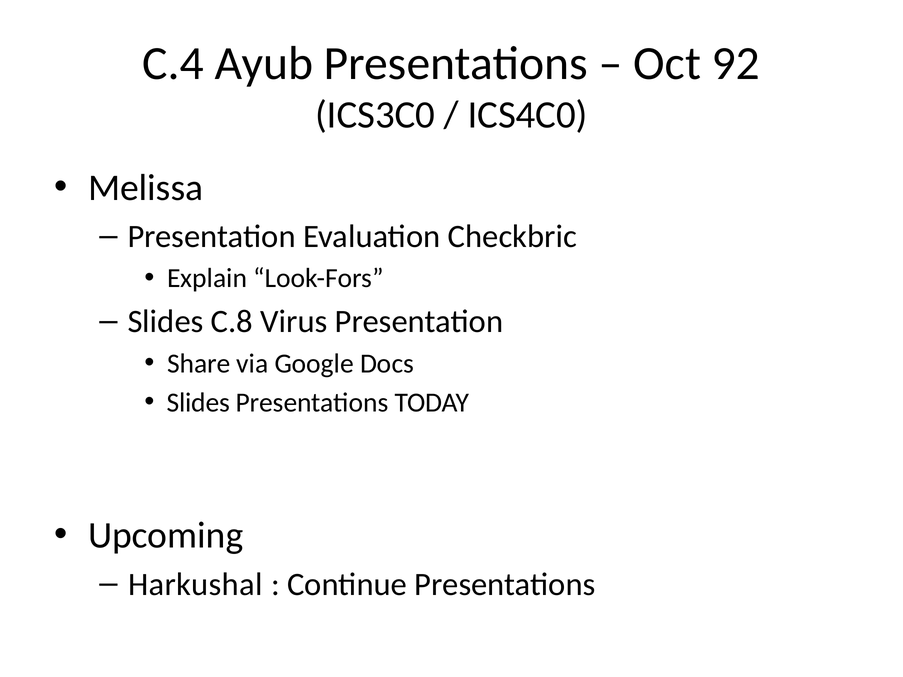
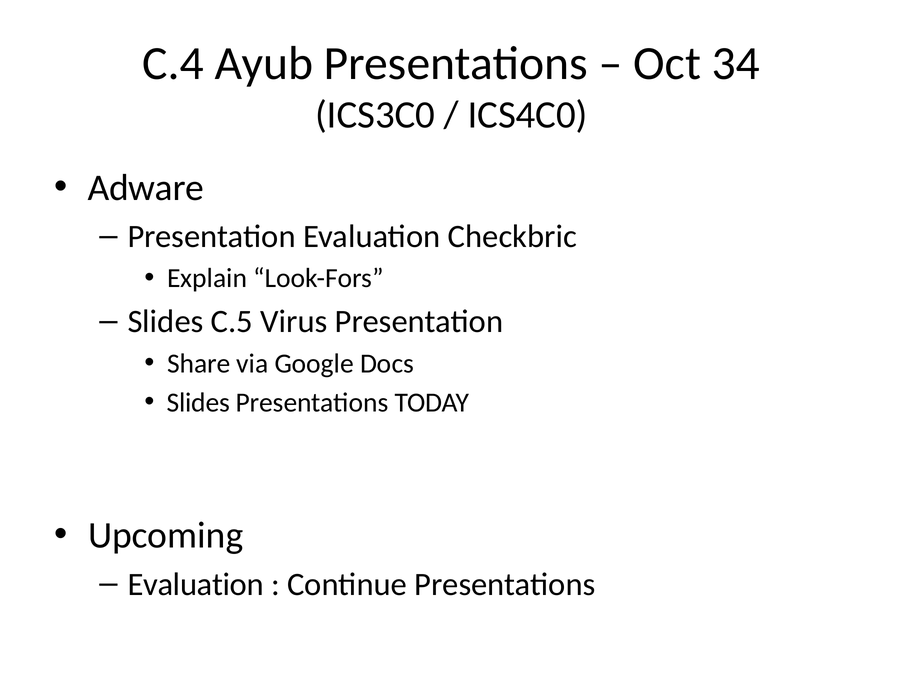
92: 92 -> 34
Melissa: Melissa -> Adware
C.8: C.8 -> C.5
Harkushal at (195, 585): Harkushal -> Evaluation
